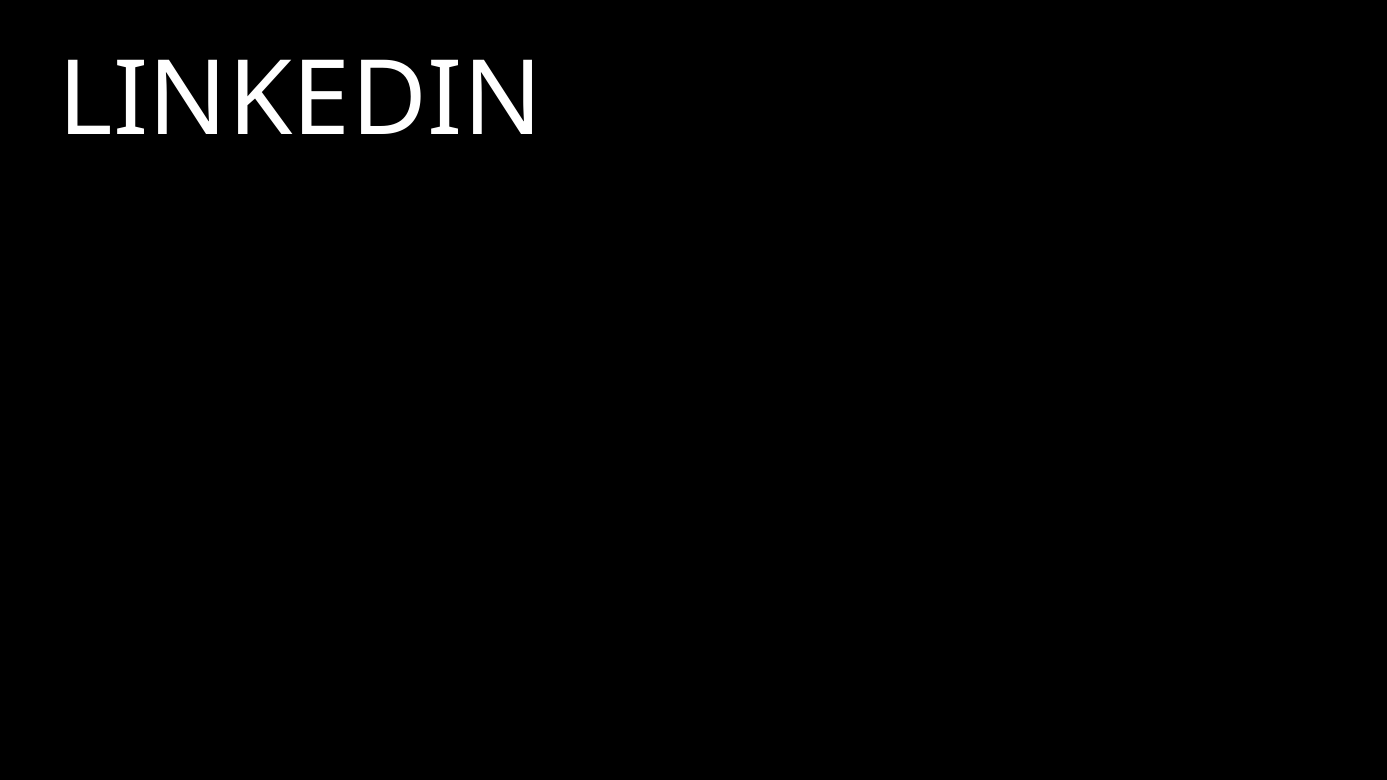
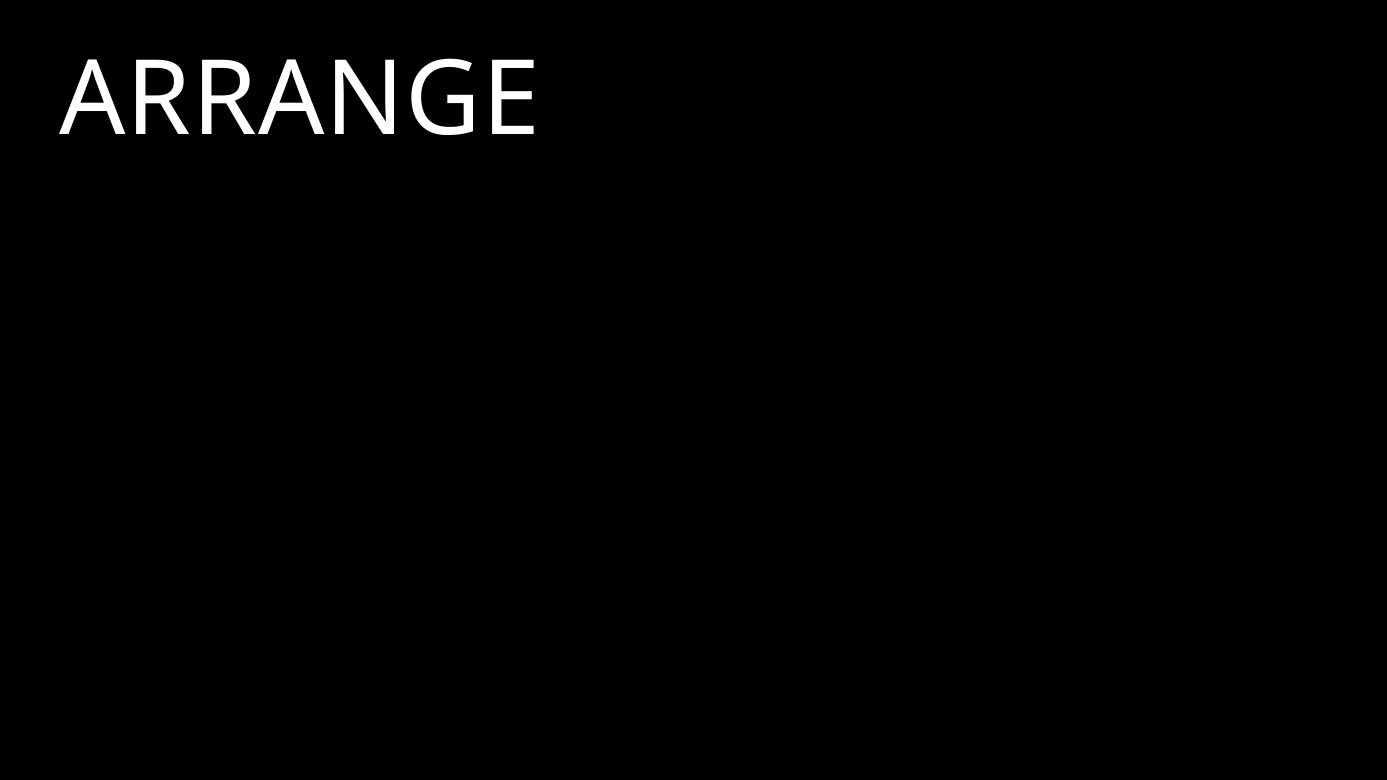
LINKEDIN at (300, 100): LINKEDIN -> ARRANGE
